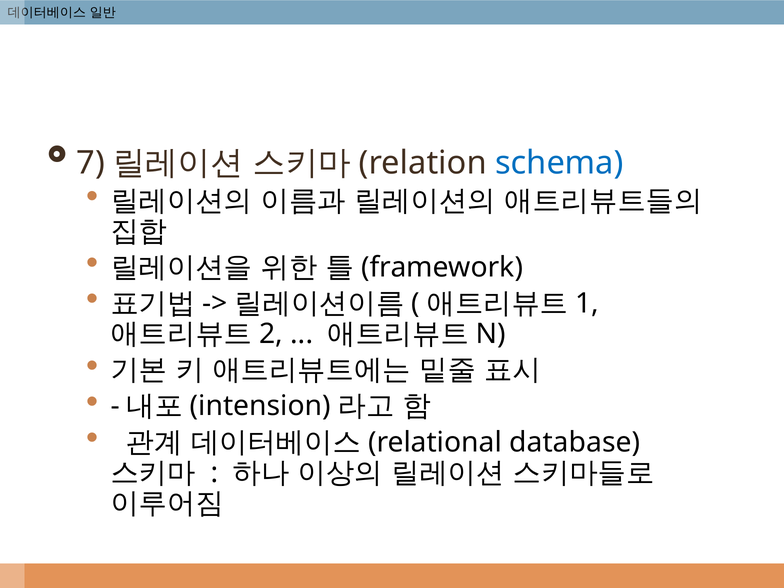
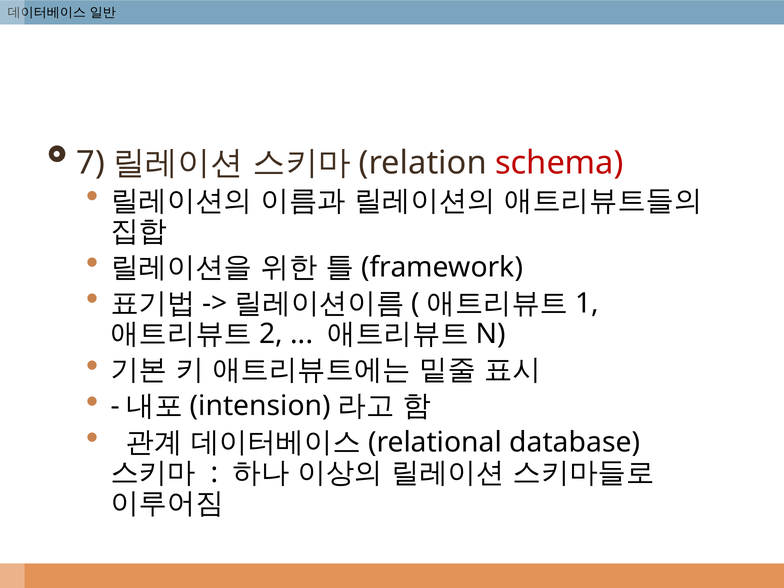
schema colour: blue -> red
